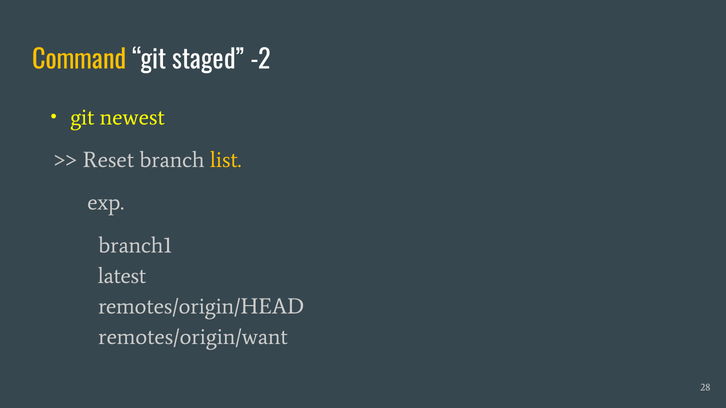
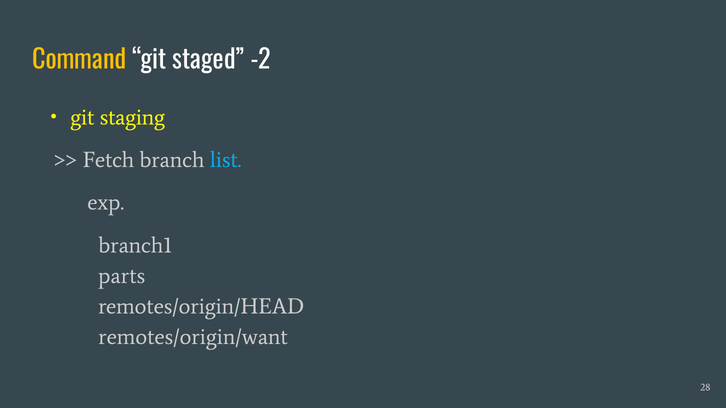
newest: newest -> staging
Reset: Reset -> Fetch
list colour: yellow -> light blue
latest: latest -> parts
